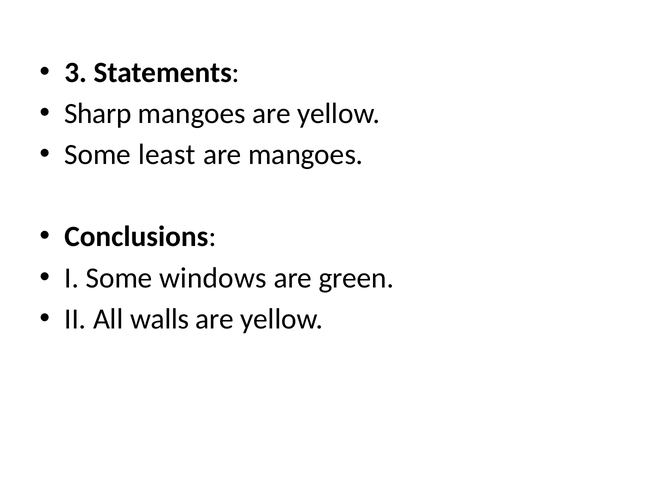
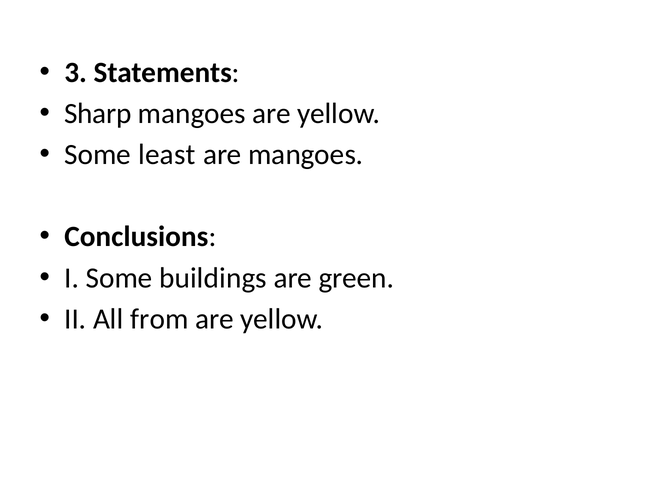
windows: windows -> buildings
walls: walls -> from
